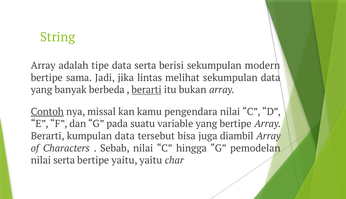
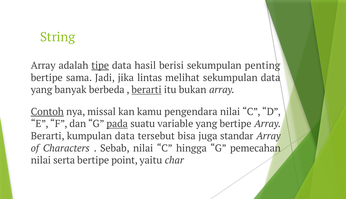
tipe underline: none -> present
data serta: serta -> hasil
modern: modern -> penting
pada underline: none -> present
diambil: diambil -> standar
pemodelan: pemodelan -> pemecahan
bertipe yaitu: yaitu -> point
